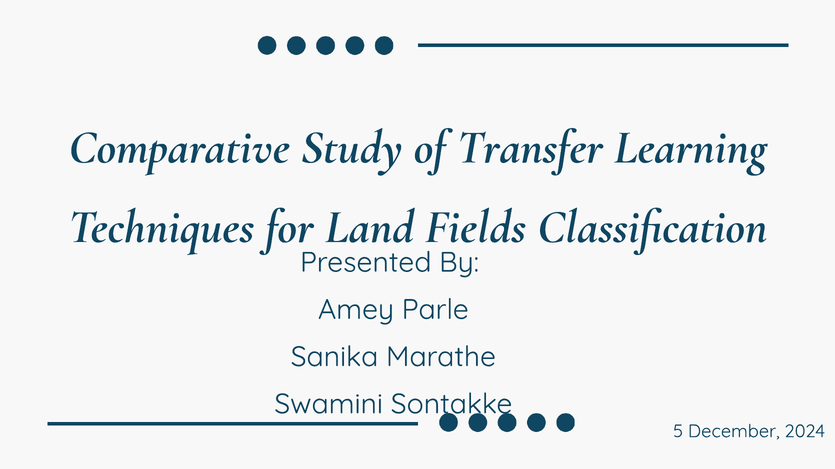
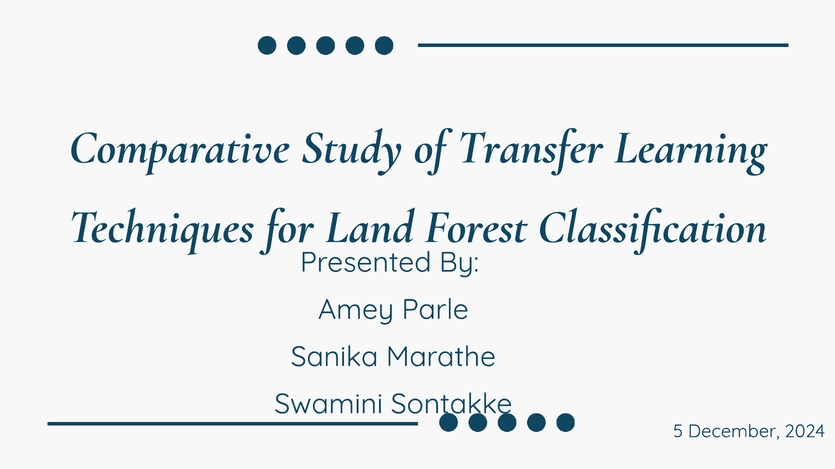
Fields: Fields -> Forest
